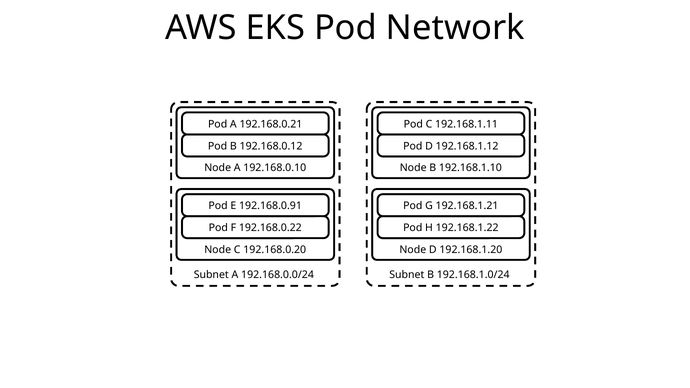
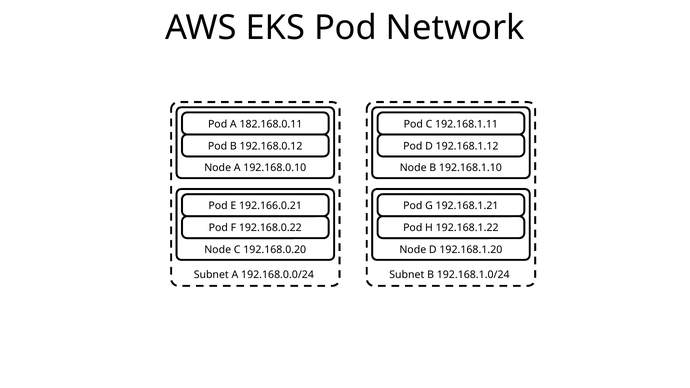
192.168.0.21: 192.168.0.21 -> 182.168.0.11
192.168.0.91: 192.168.0.91 -> 192.166.0.21
